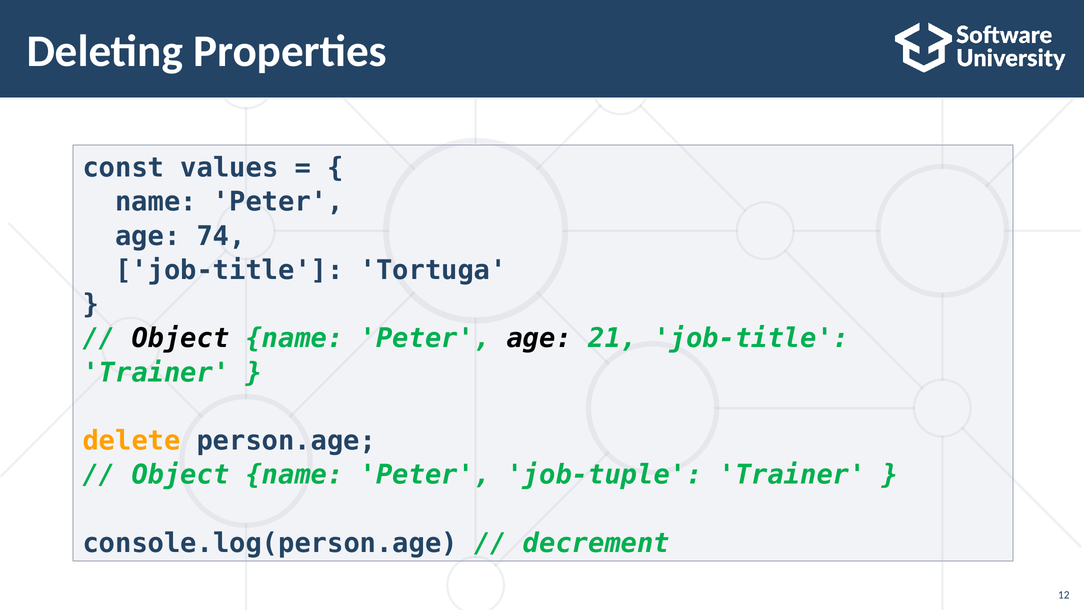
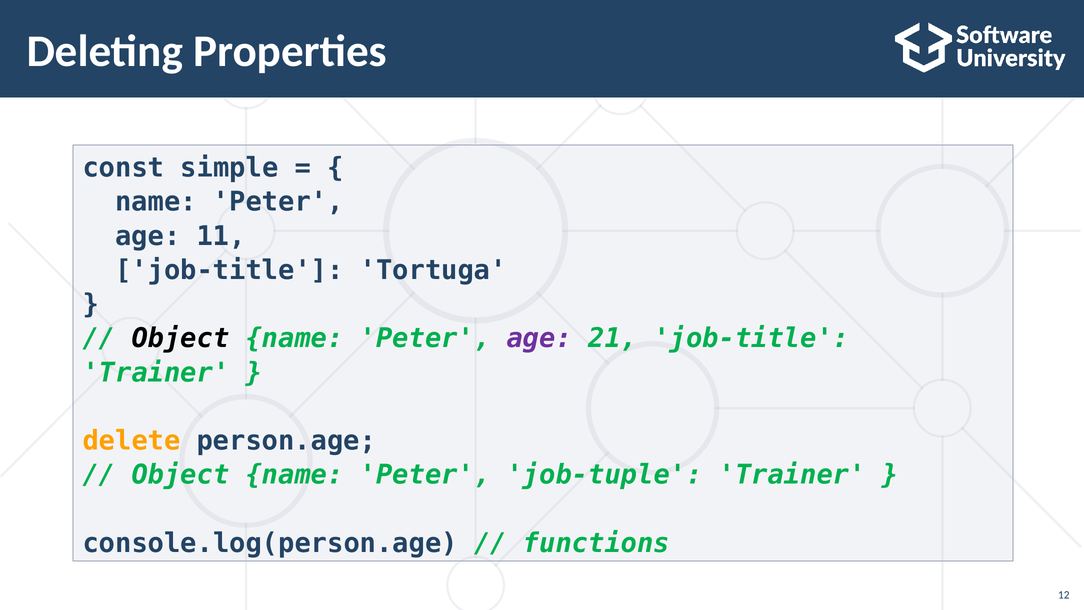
values: values -> simple
74: 74 -> 11
age at (539, 338) colour: black -> purple
decrement: decrement -> functions
